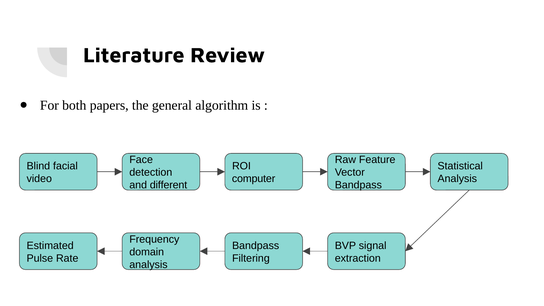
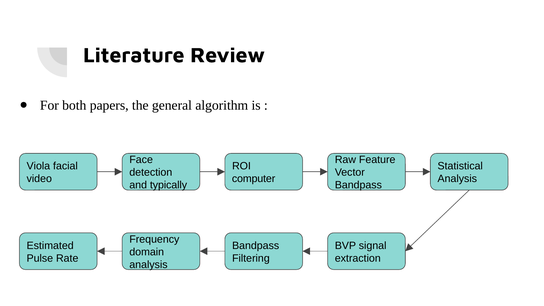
Blind: Blind -> Viola
different: different -> typically
